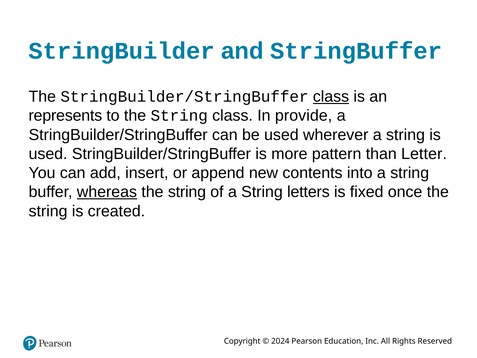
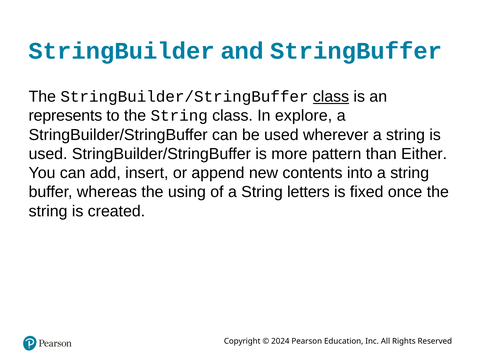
provide: provide -> explore
Letter: Letter -> Either
whereas underline: present -> none
string at (187, 192): string -> using
